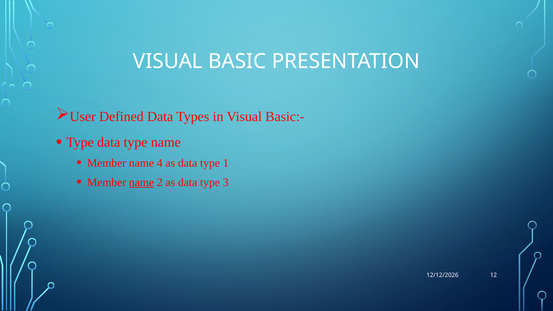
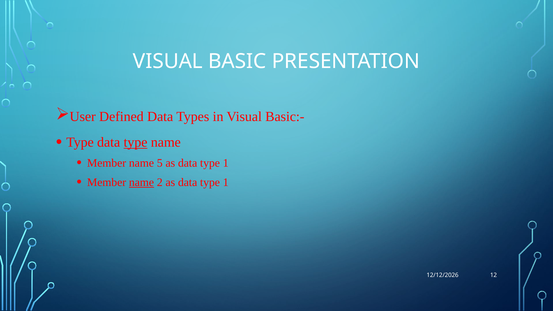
type at (136, 142) underline: none -> present
4: 4 -> 5
3 at (226, 183): 3 -> 1
